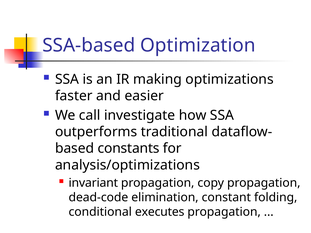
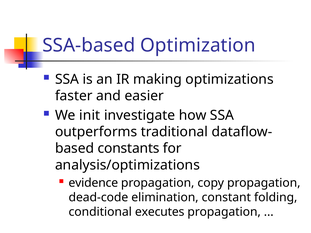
call: call -> init
invariant: invariant -> evidence
